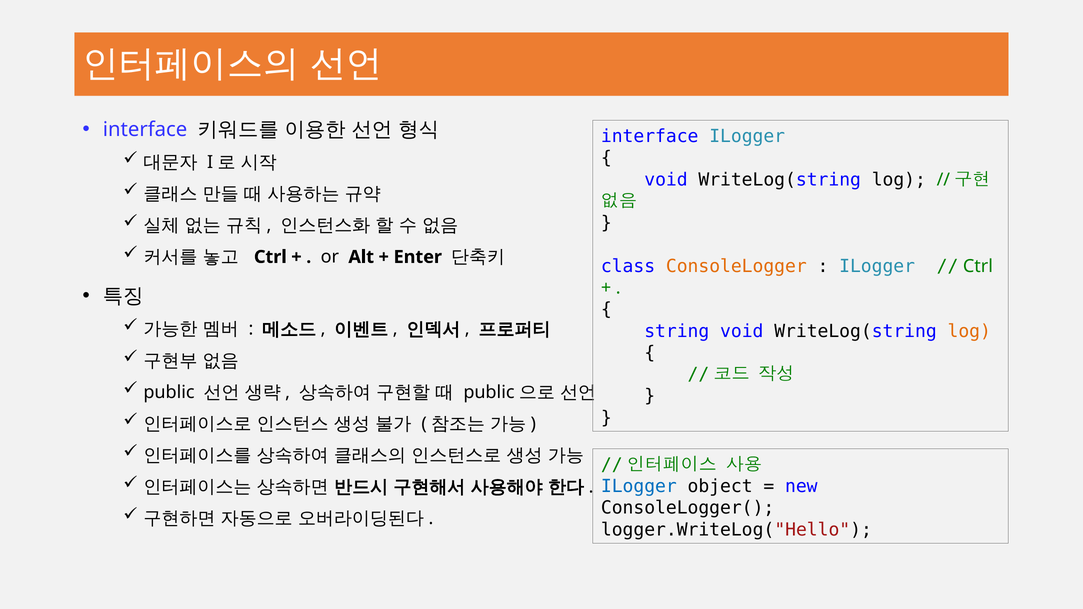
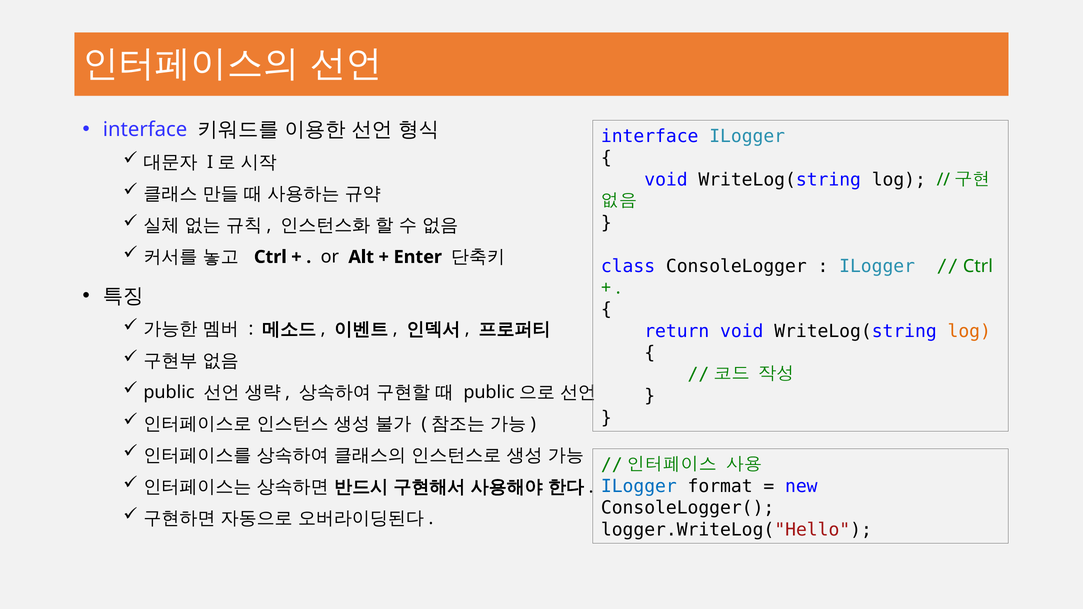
ConsoleLogger colour: orange -> black
string: string -> return
object: object -> format
